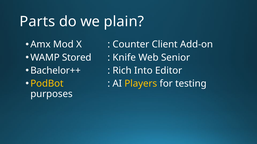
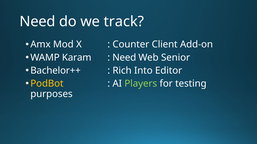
Parts at (37, 22): Parts -> Need
plain: plain -> track
Stored: Stored -> Karam
Knife at (124, 58): Knife -> Need
Players colour: yellow -> light green
